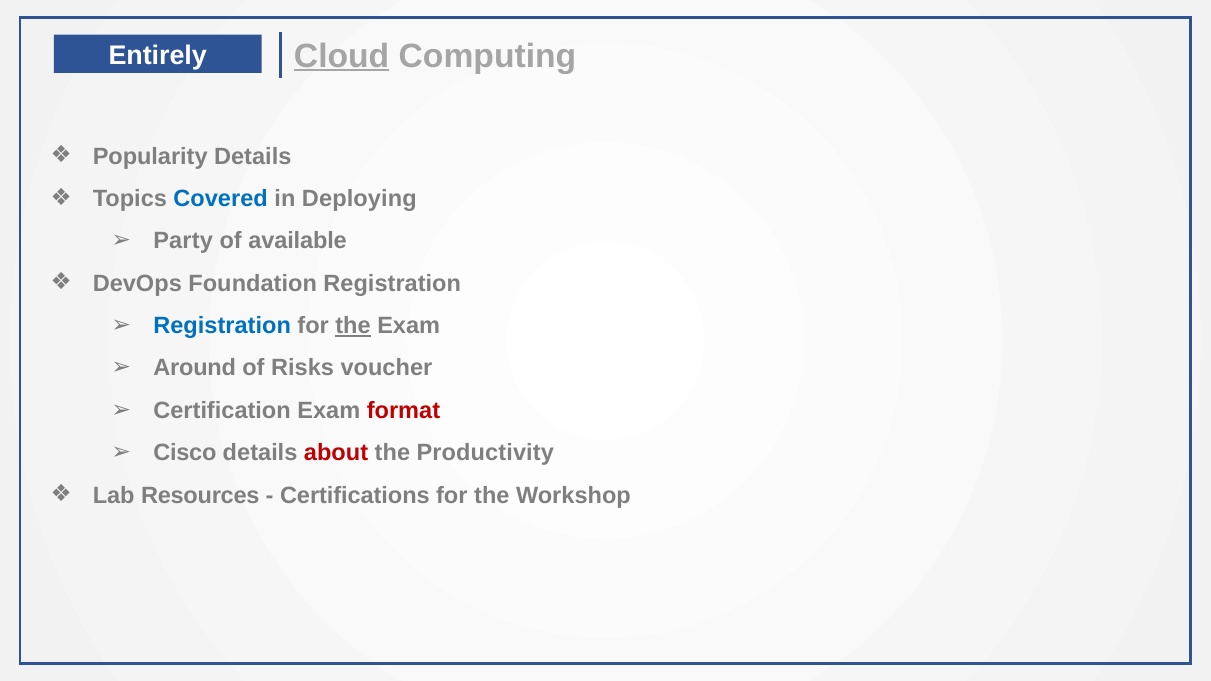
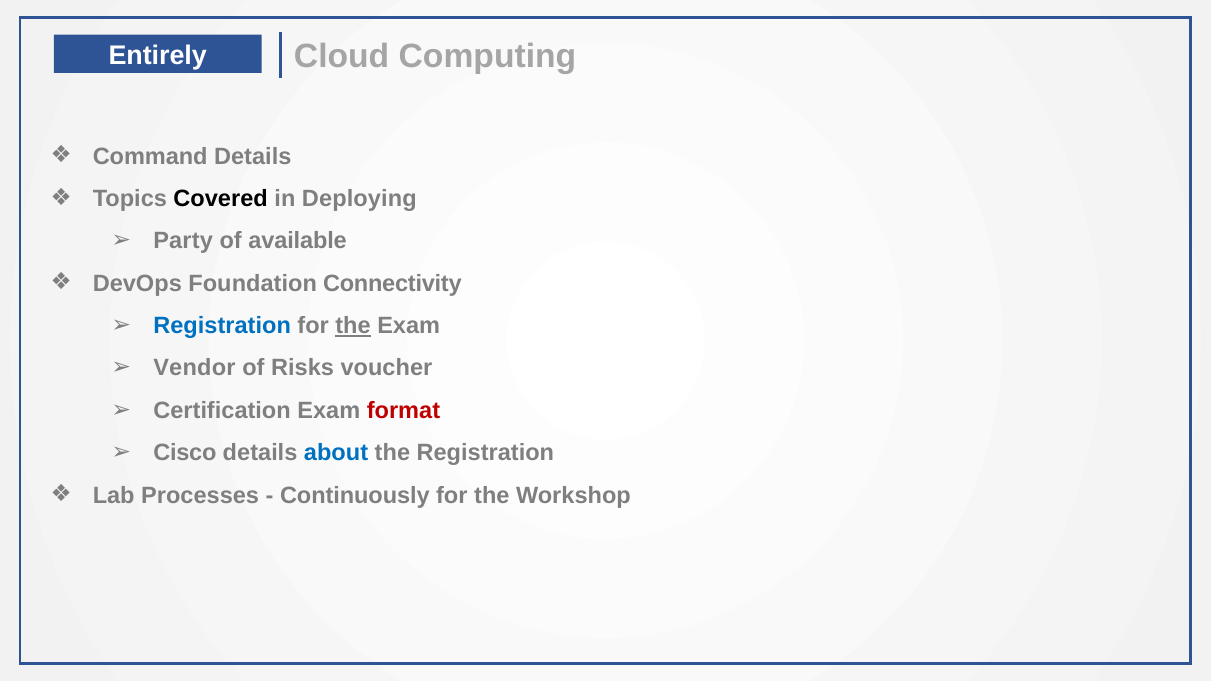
Cloud underline: present -> none
Popularity: Popularity -> Command
Covered colour: blue -> black
Foundation Registration: Registration -> Connectivity
Around: Around -> Vendor
about colour: red -> blue
the Productivity: Productivity -> Registration
Resources: Resources -> Processes
Certifications: Certifications -> Continuously
